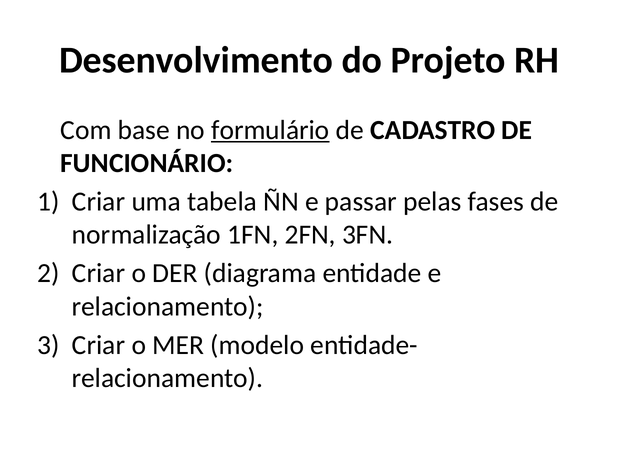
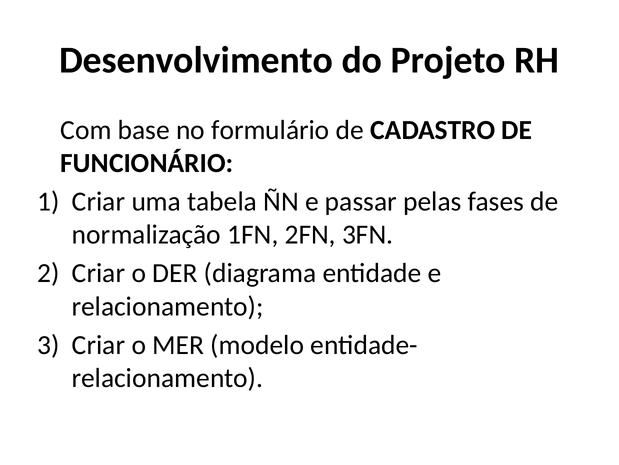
formulário underline: present -> none
